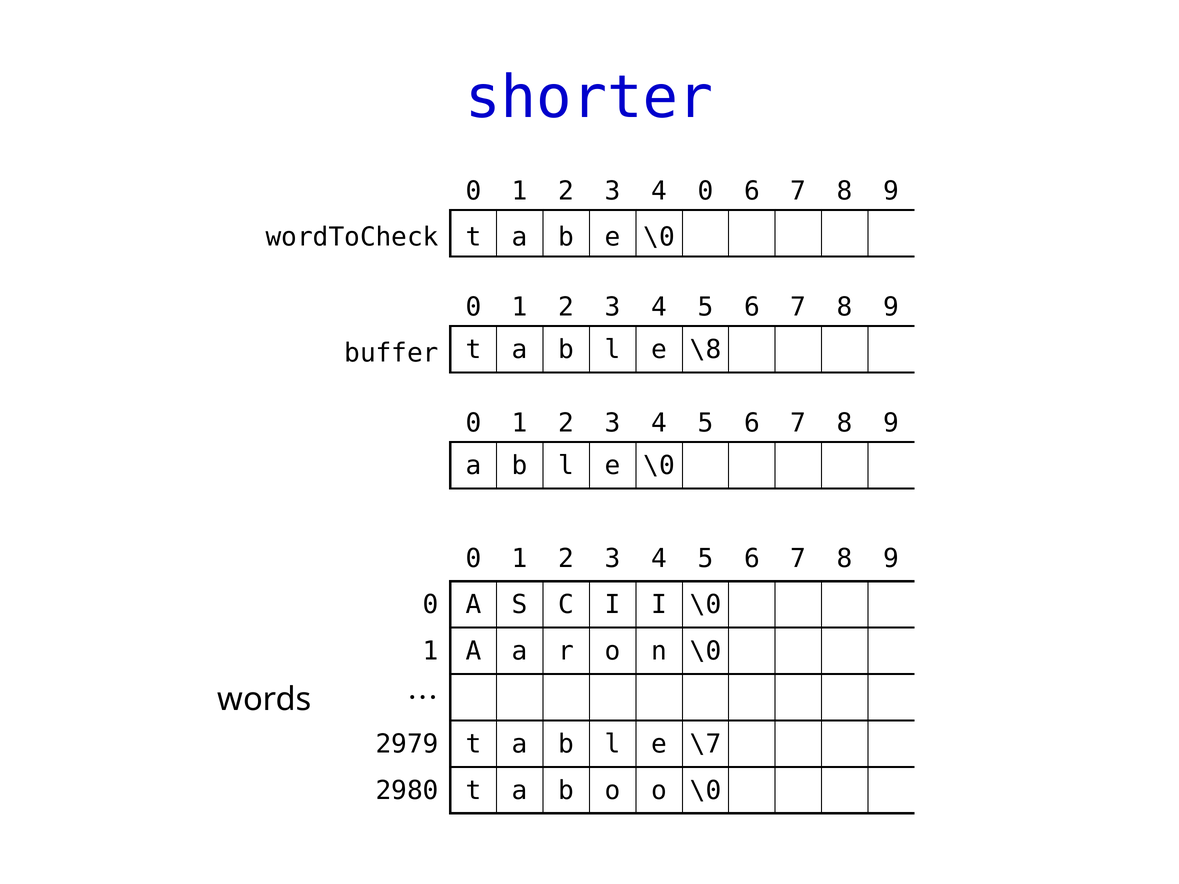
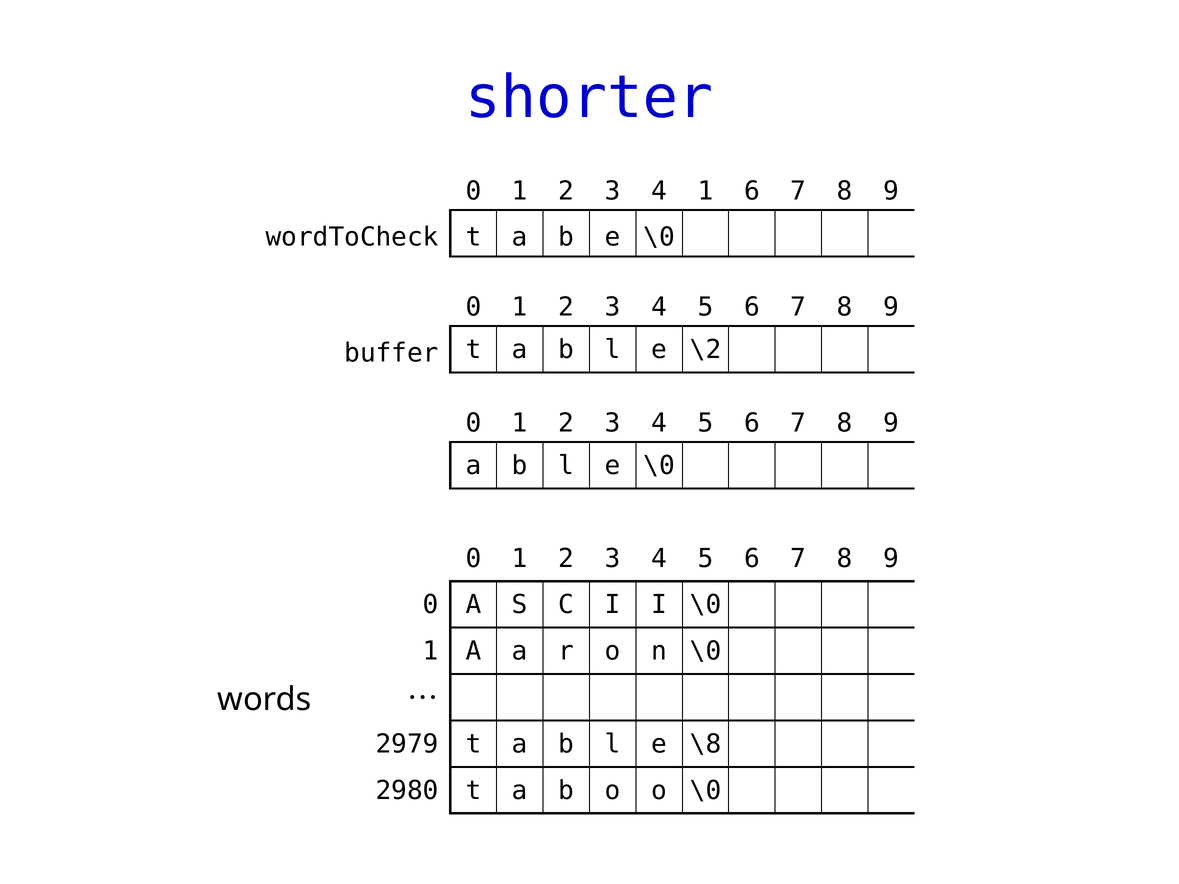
4 0: 0 -> 1
\8: \8 -> \2
\7: \7 -> \8
